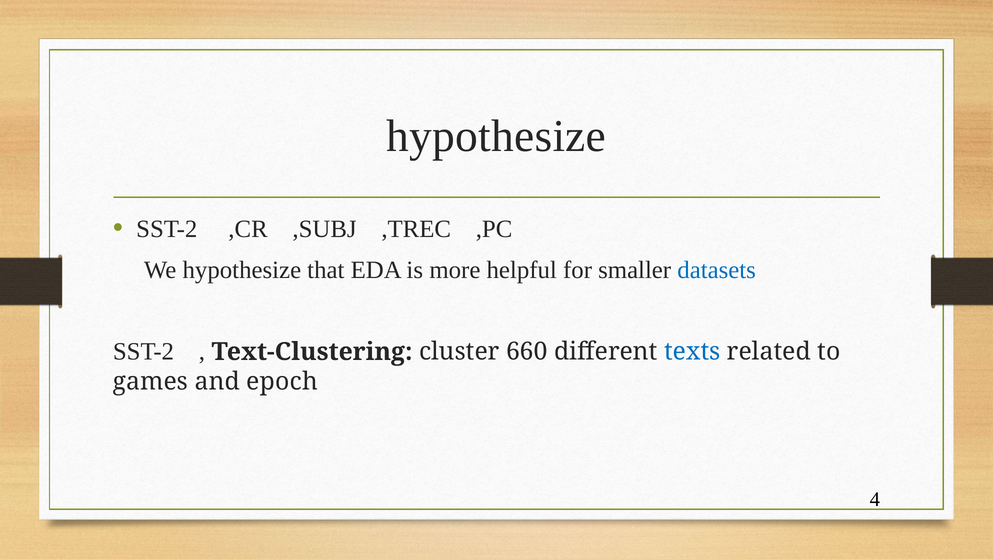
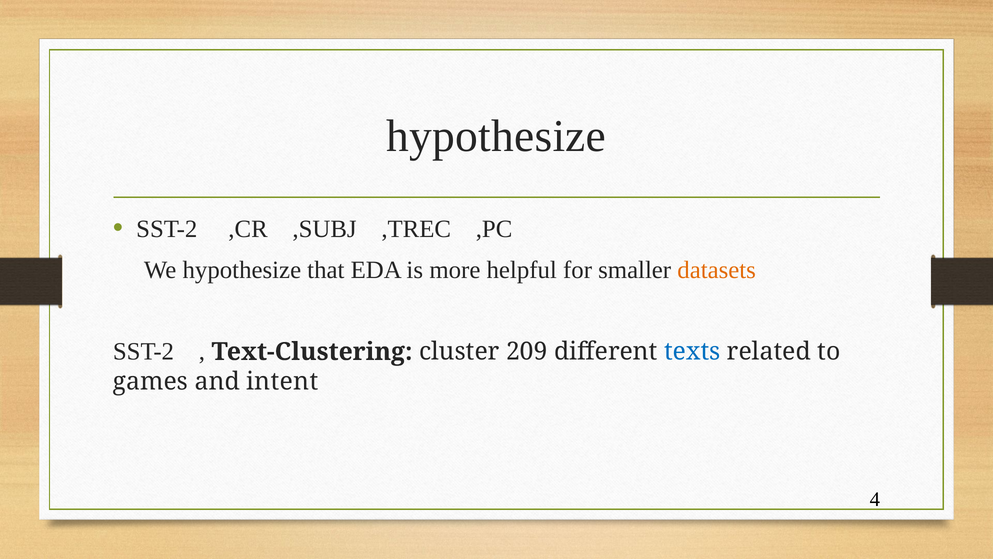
datasets colour: blue -> orange
660: 660 -> 209
epoch: epoch -> intent
